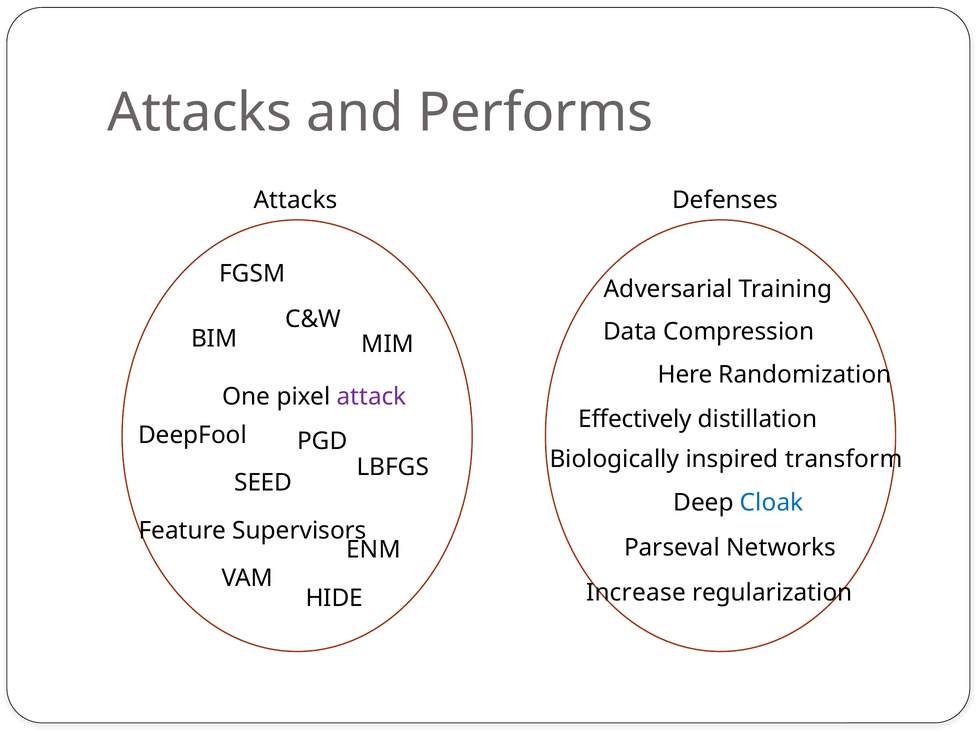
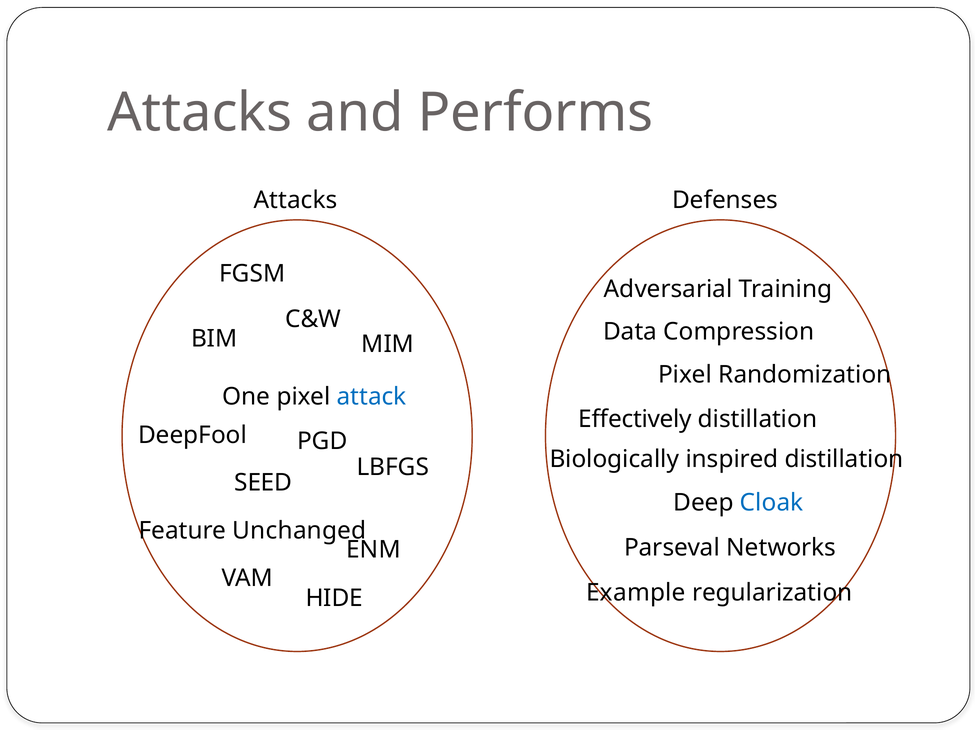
Here at (685, 374): Here -> Pixel
attack colour: purple -> blue
inspired transform: transform -> distillation
Supervisors: Supervisors -> Unchanged
Increase: Increase -> Example
